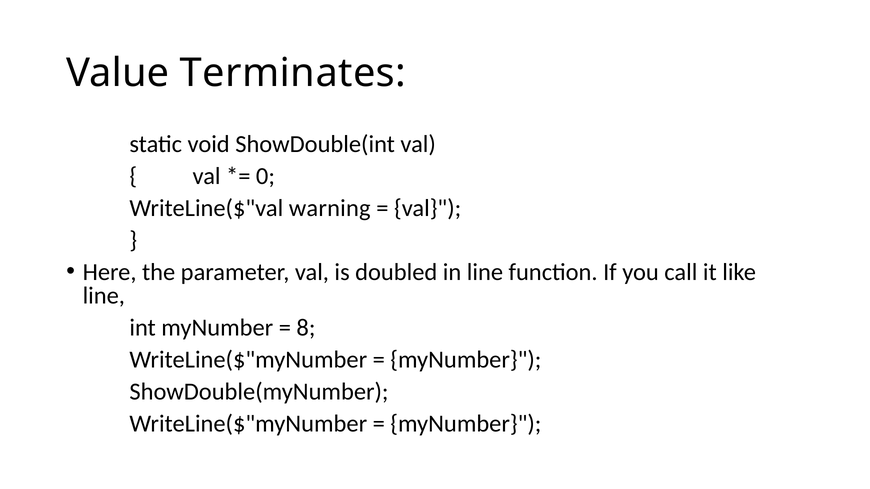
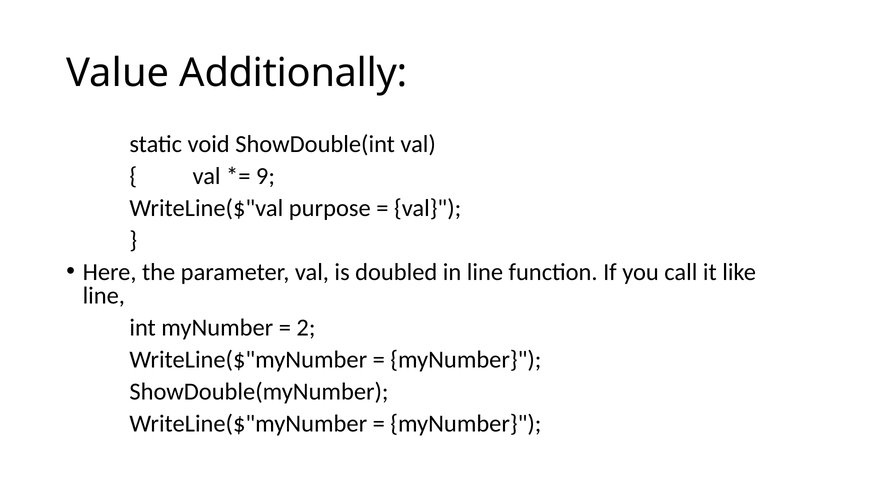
Terminates: Terminates -> Additionally
0: 0 -> 9
warning: warning -> purpose
8: 8 -> 2
